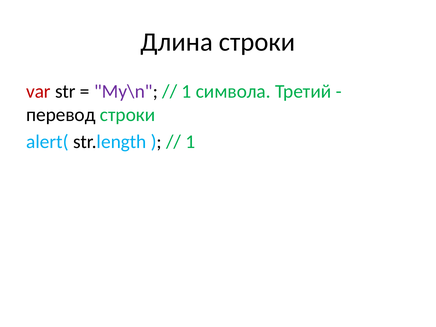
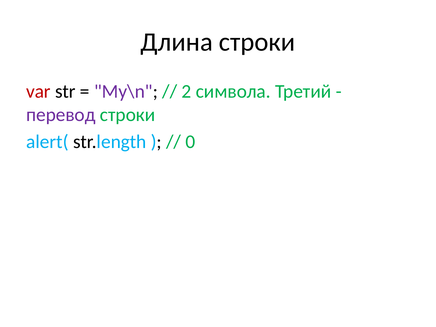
1 at (186, 91): 1 -> 2
перевод colour: black -> purple
1 at (190, 142): 1 -> 0
